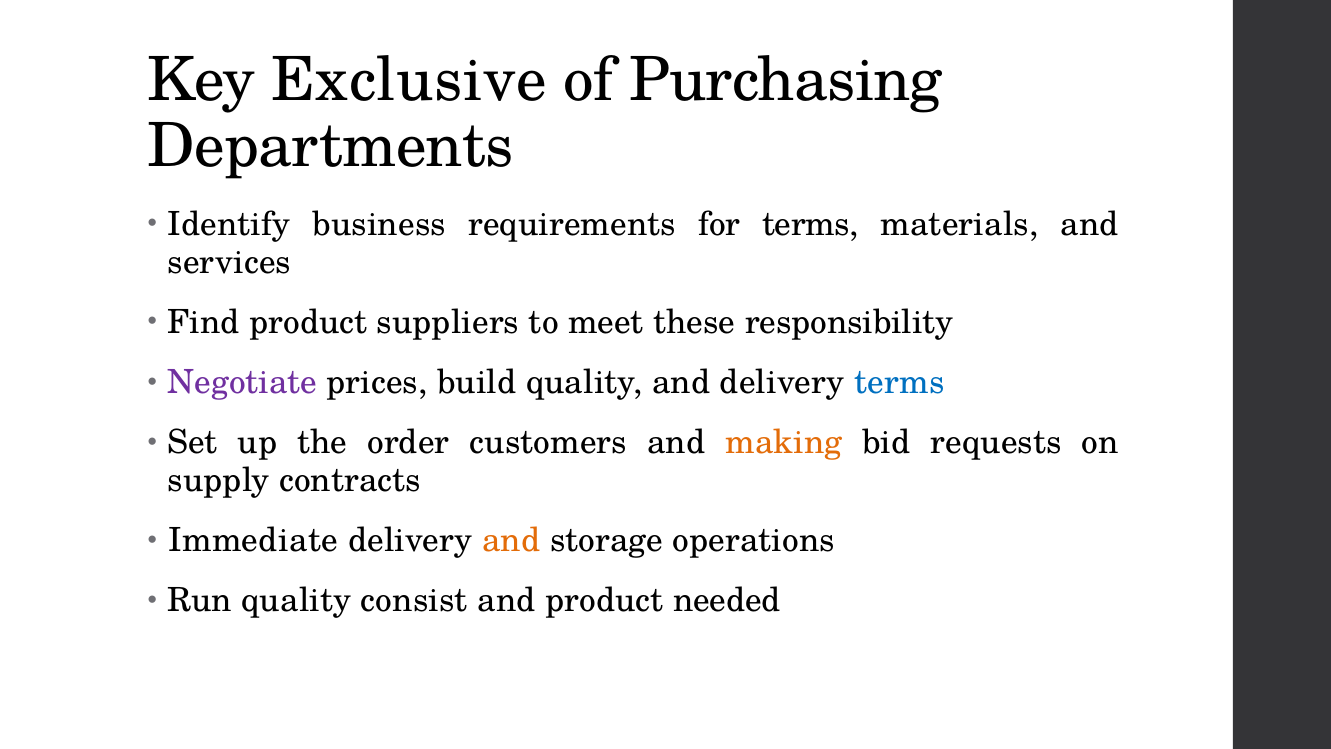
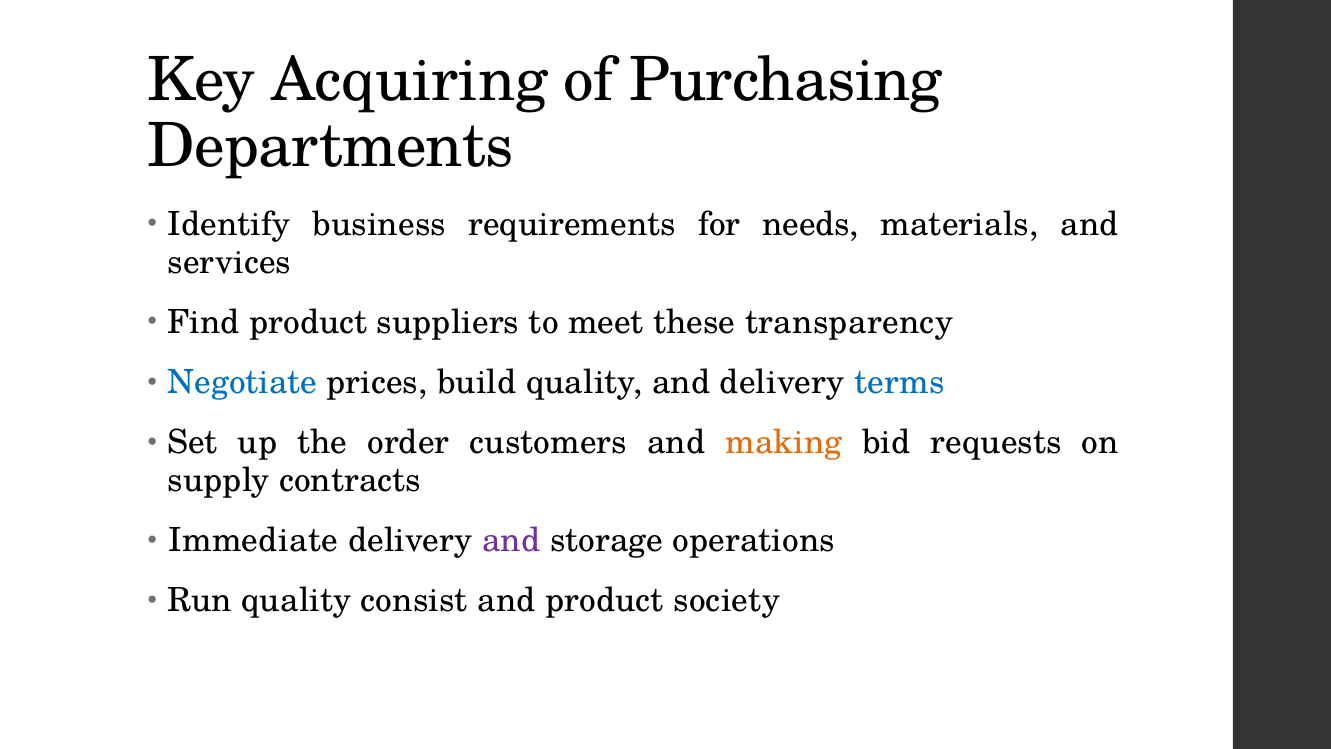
Exclusive: Exclusive -> Acquiring
for terms: terms -> needs
responsibility: responsibility -> transparency
Negotiate colour: purple -> blue
and at (511, 540) colour: orange -> purple
needed: needed -> society
